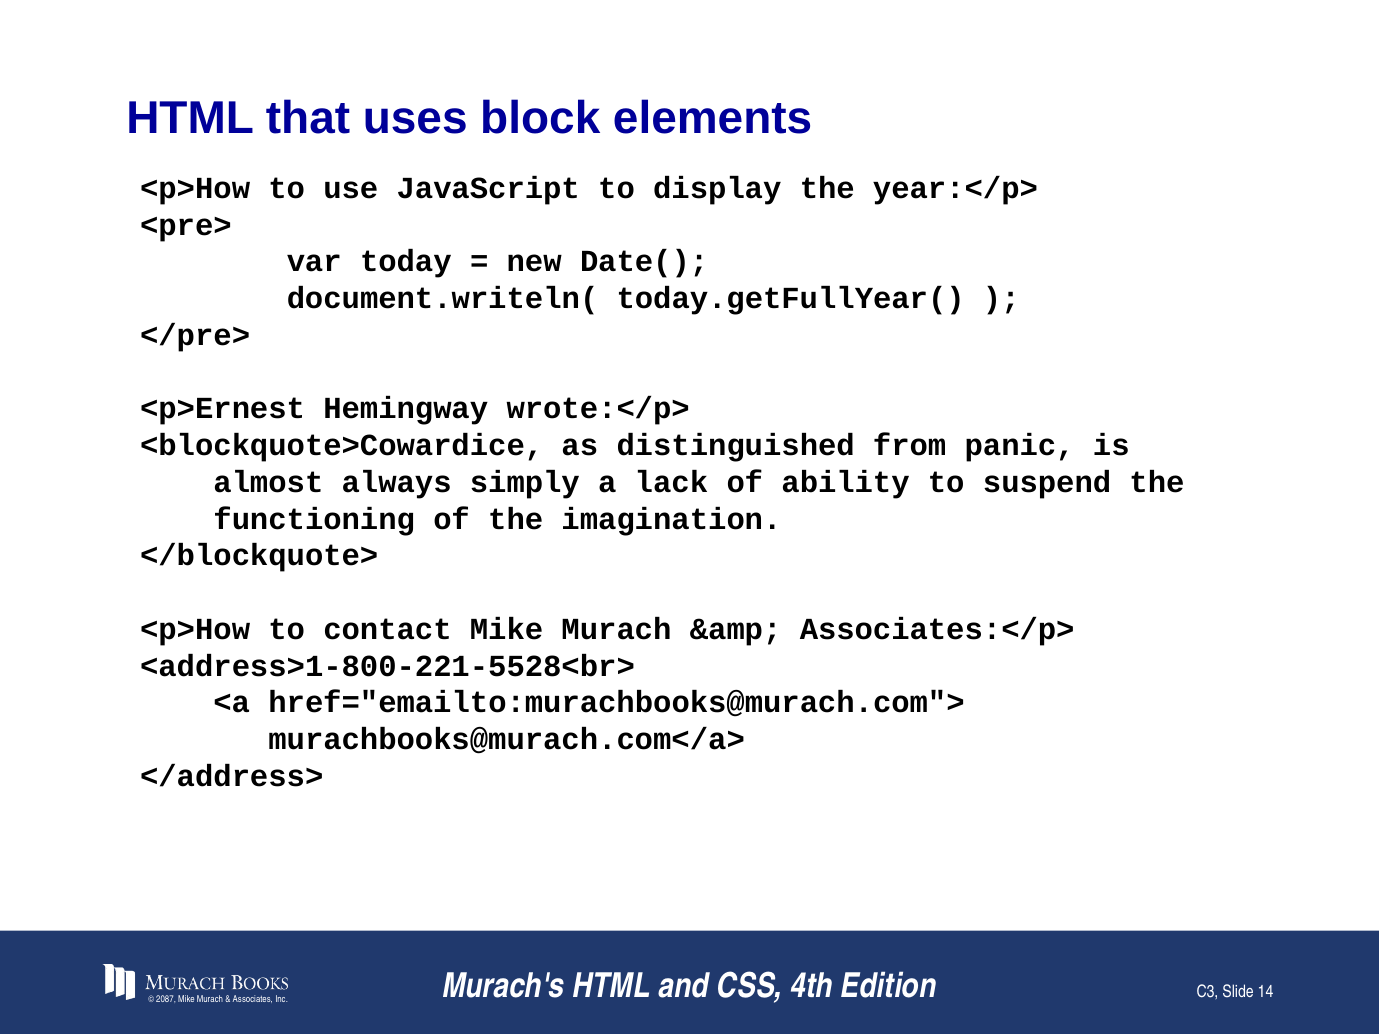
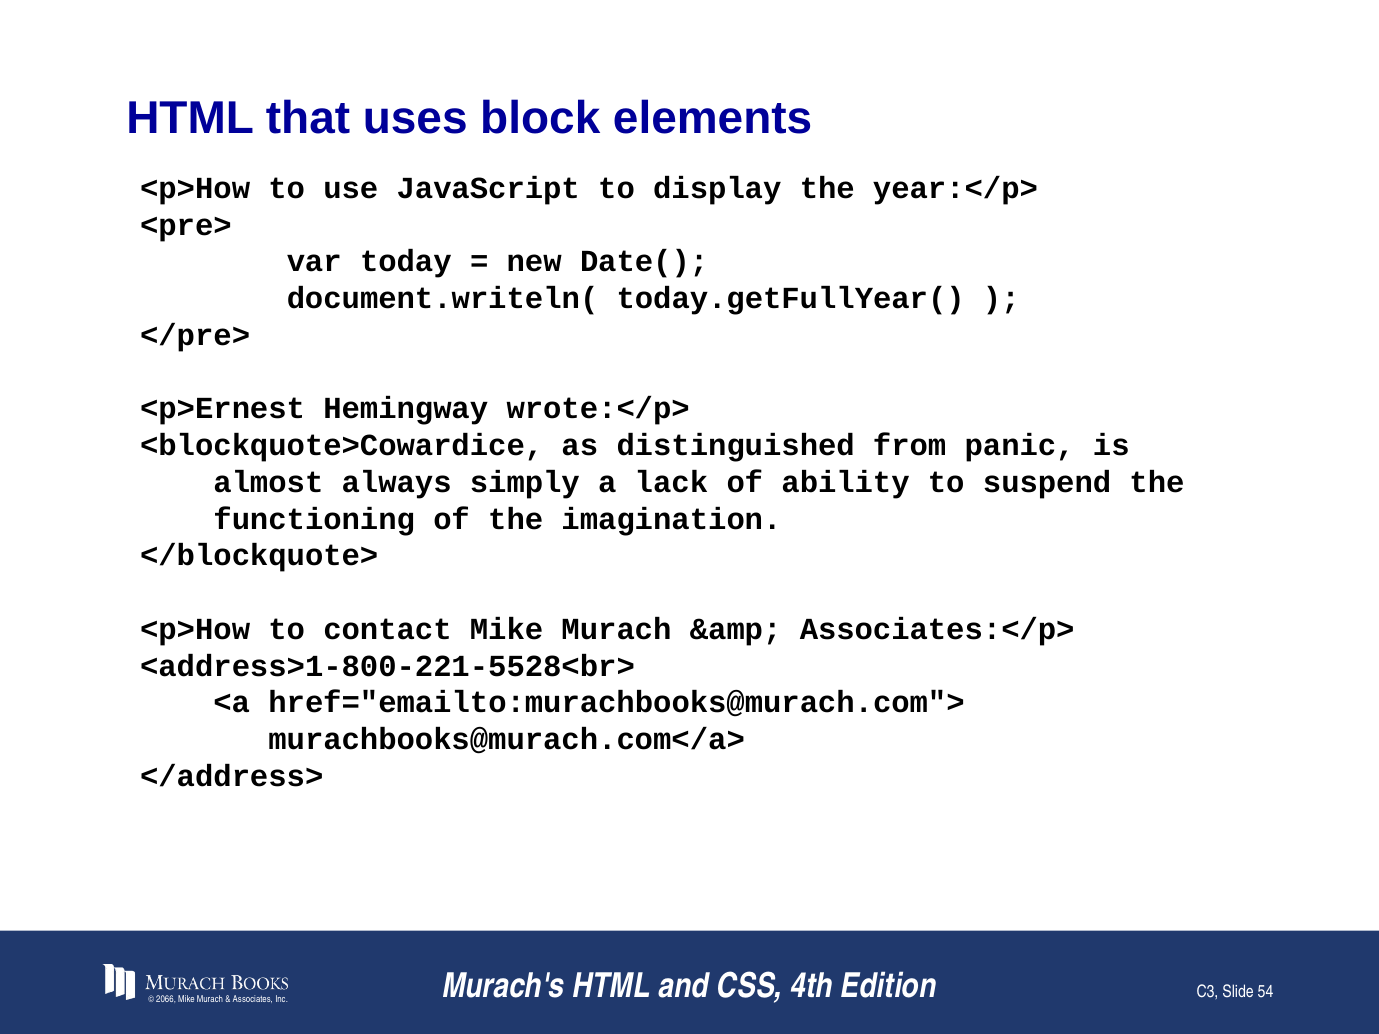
2087: 2087 -> 2066
14: 14 -> 54
